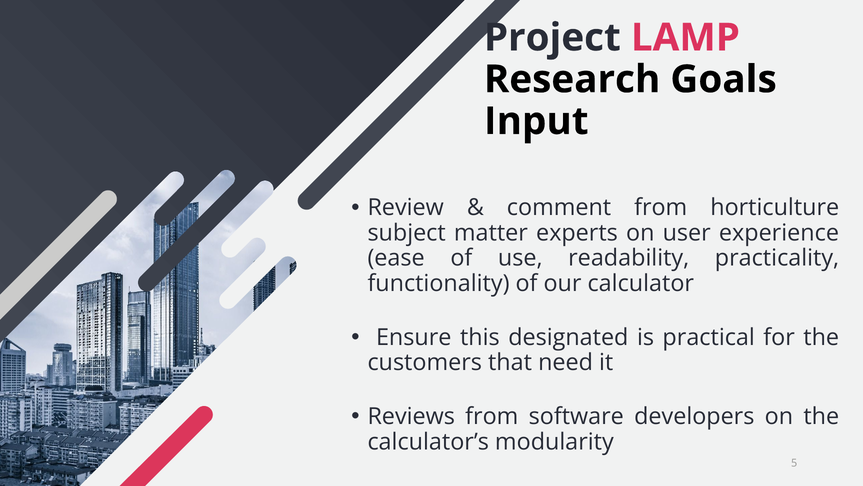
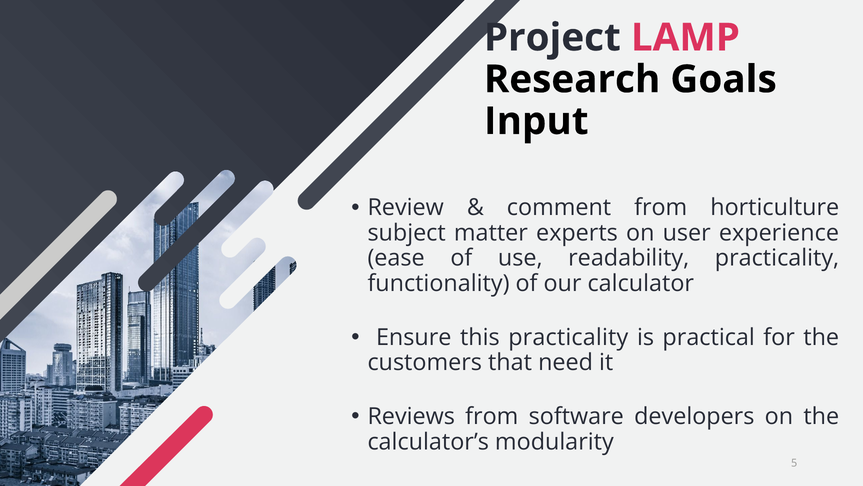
this designated: designated -> practicality
